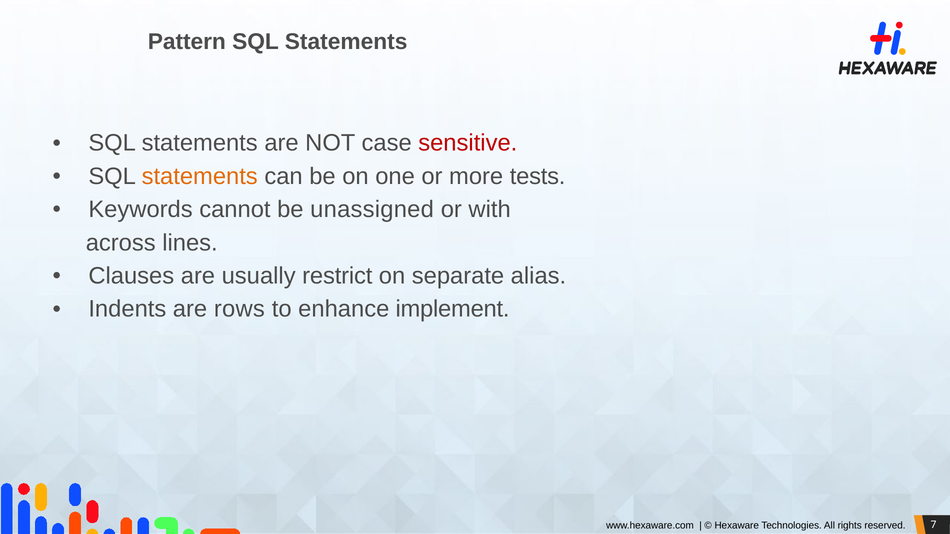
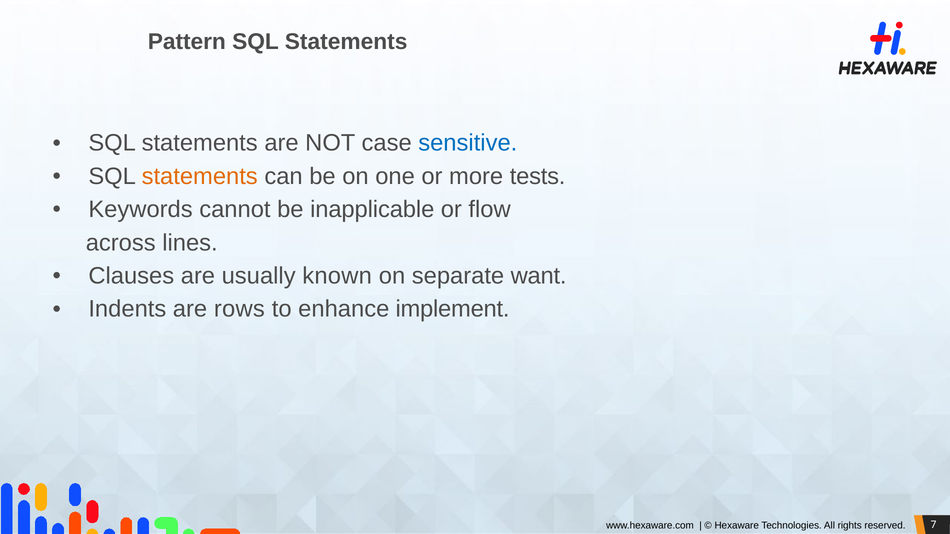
sensitive colour: red -> blue
unassigned: unassigned -> inapplicable
with: with -> flow
restrict: restrict -> known
alias: alias -> want
